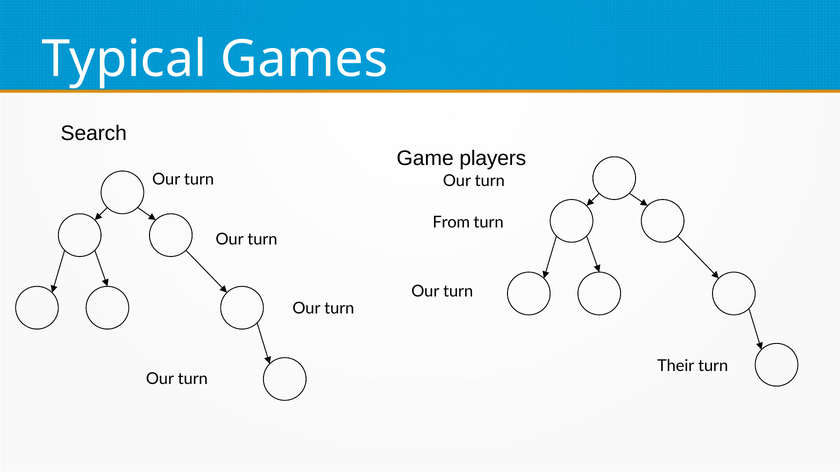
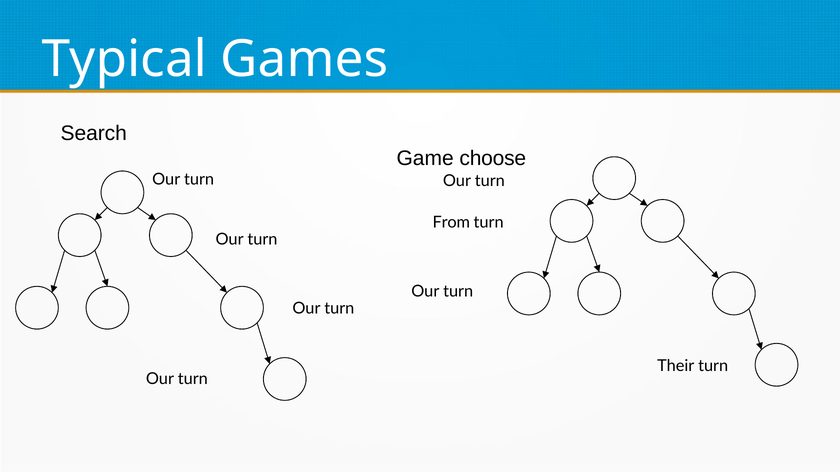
players: players -> choose
